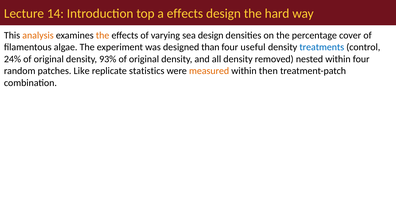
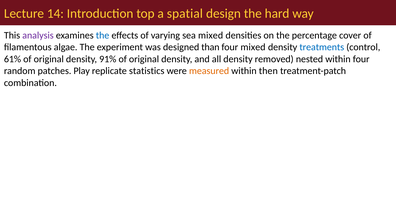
a effects: effects -> spatial
analysis colour: orange -> purple
the at (103, 35) colour: orange -> blue
sea design: design -> mixed
four useful: useful -> mixed
24%: 24% -> 61%
93%: 93% -> 91%
Like: Like -> Play
